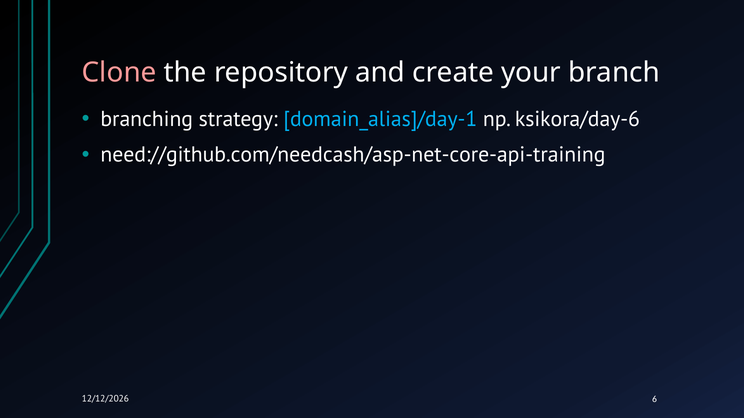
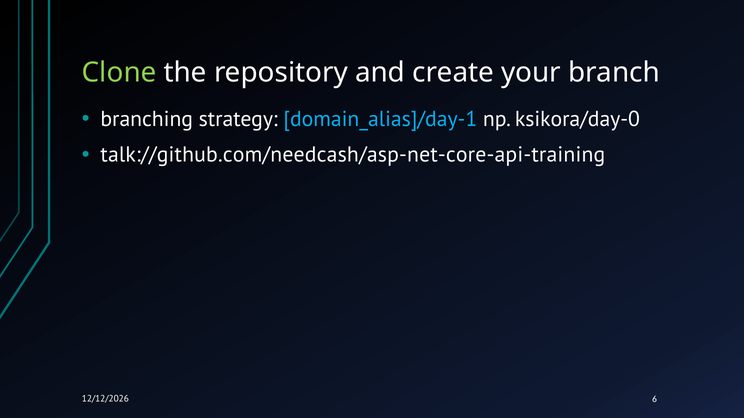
Clone colour: pink -> light green
ksikora/day-6: ksikora/day-6 -> ksikora/day-0
need://github.com/needcash/asp-net-core-api-training: need://github.com/needcash/asp-net-core-api-training -> talk://github.com/needcash/asp-net-core-api-training
